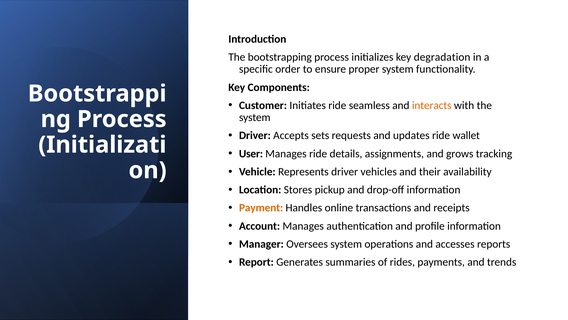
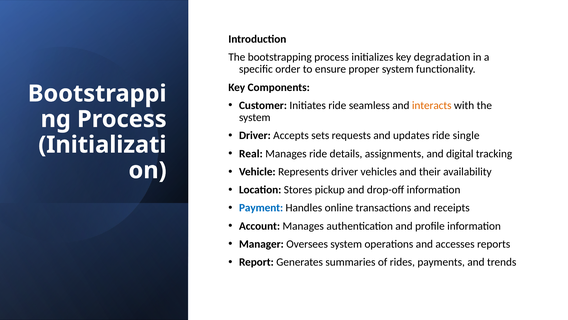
wallet: wallet -> single
User: User -> Real
grows: grows -> digital
Payment colour: orange -> blue
